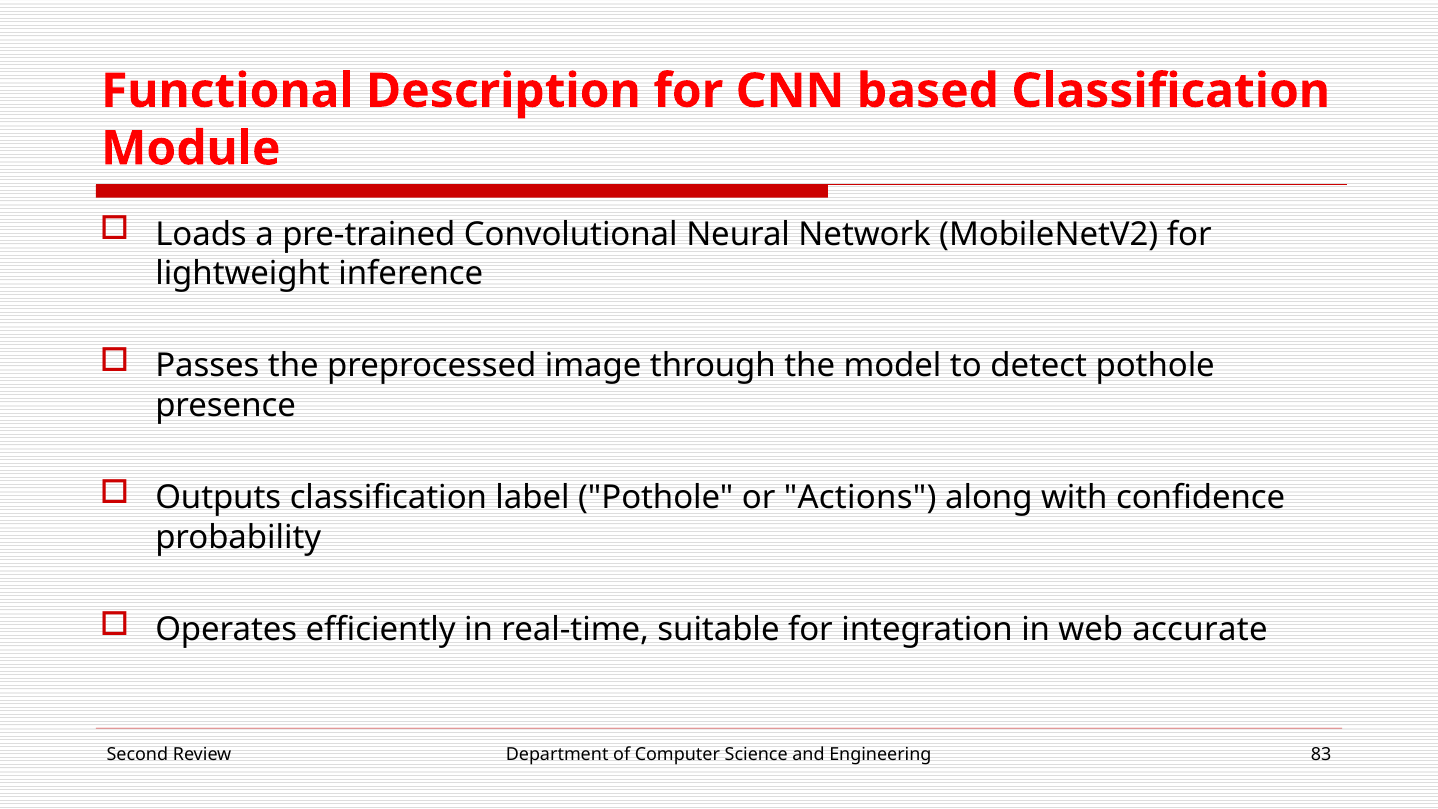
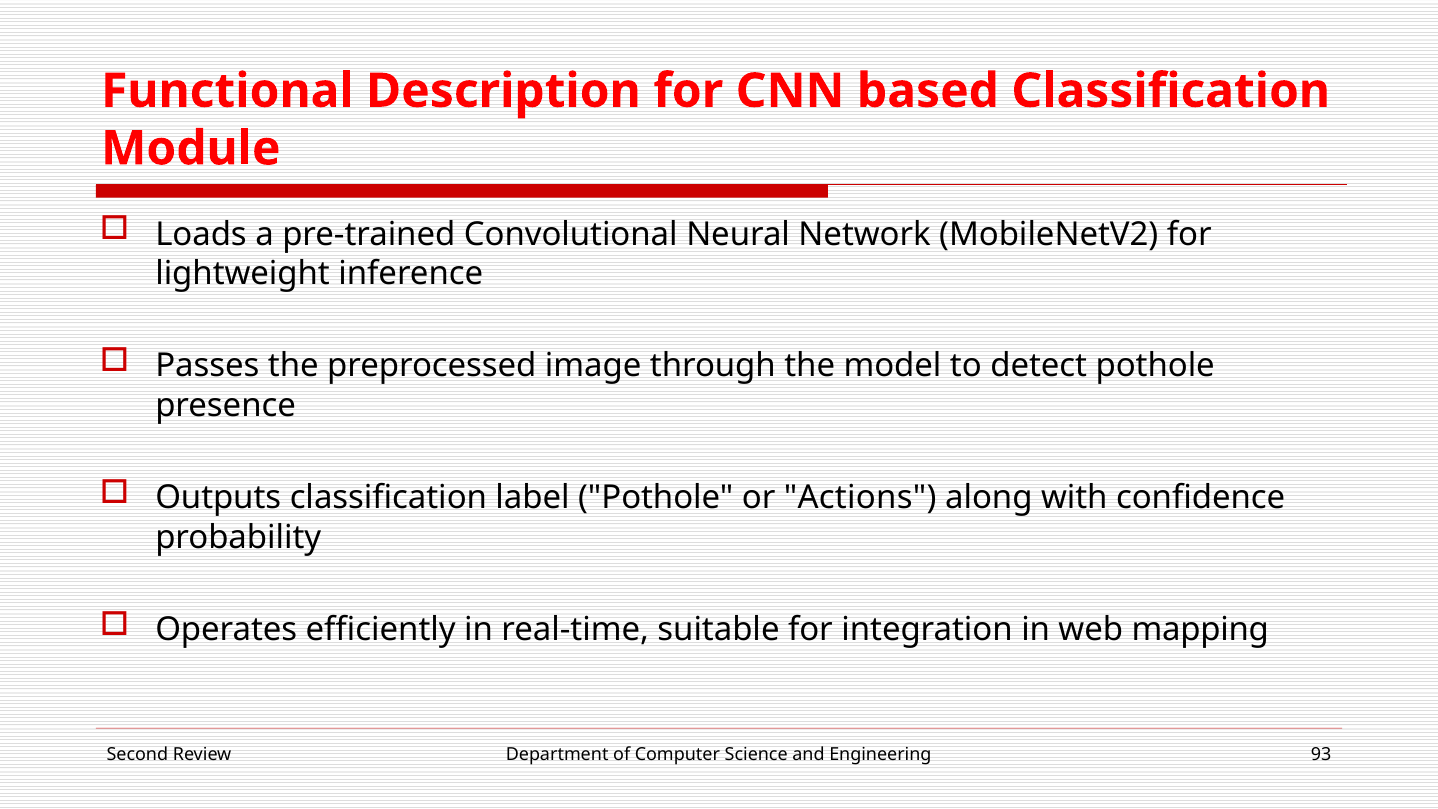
accurate: accurate -> mapping
83: 83 -> 93
